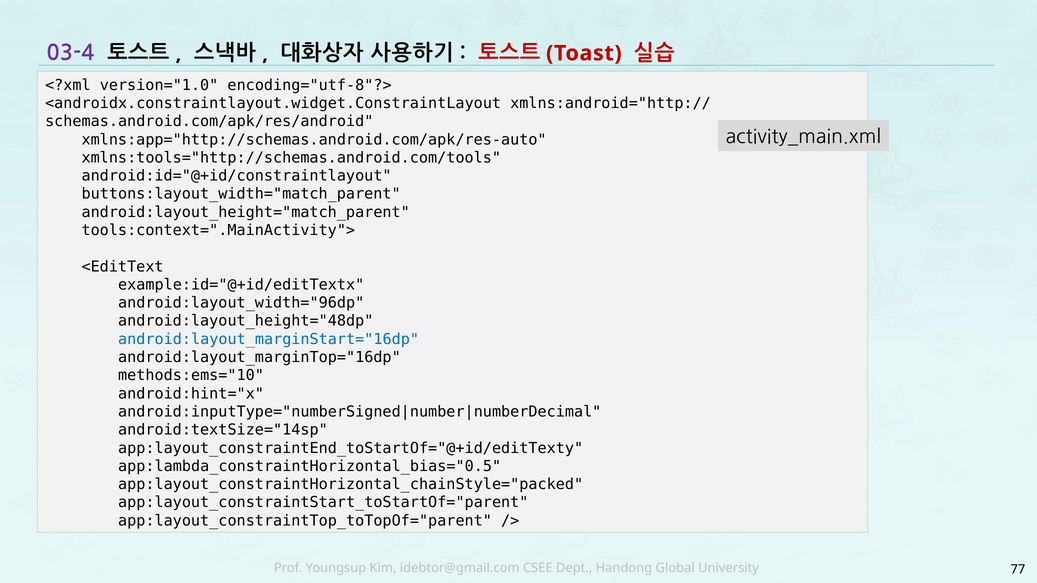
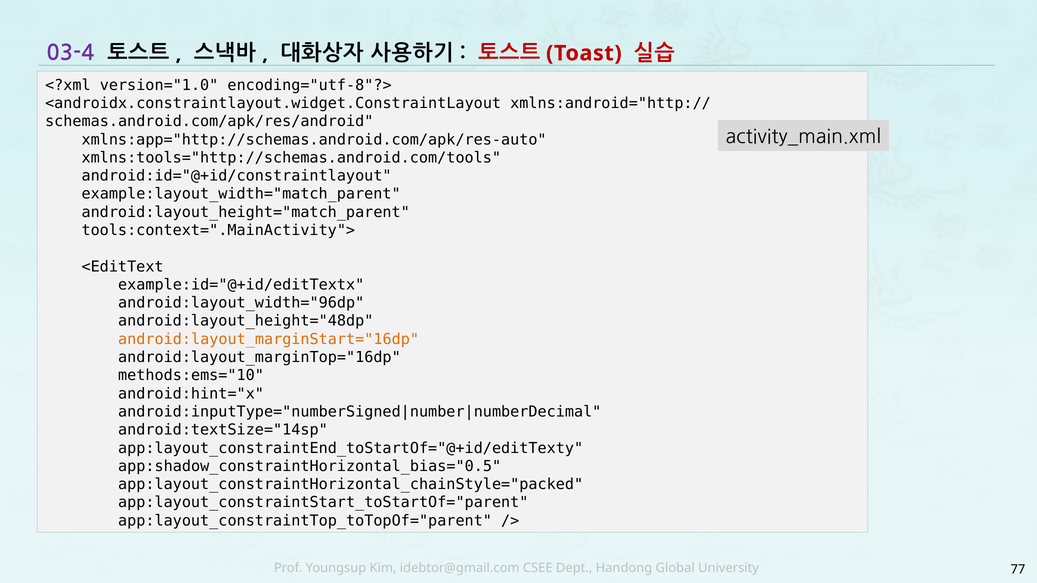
buttons:layout_width="match_parent: buttons:layout_width="match_parent -> example:layout_width="match_parent
android:layout_marginStart="16dp colour: blue -> orange
app:lambda_constraintHorizontal_bias="0.5: app:lambda_constraintHorizontal_bias="0.5 -> app:shadow_constraintHorizontal_bias="0.5
